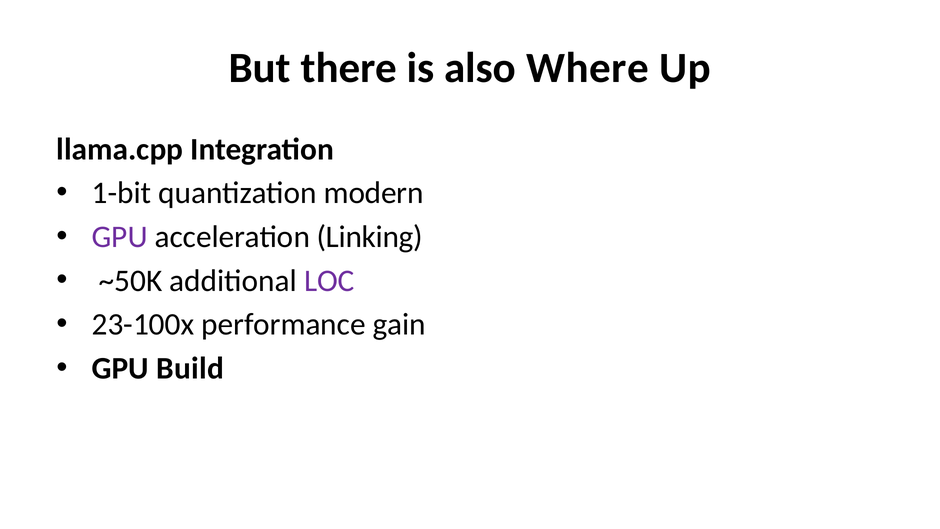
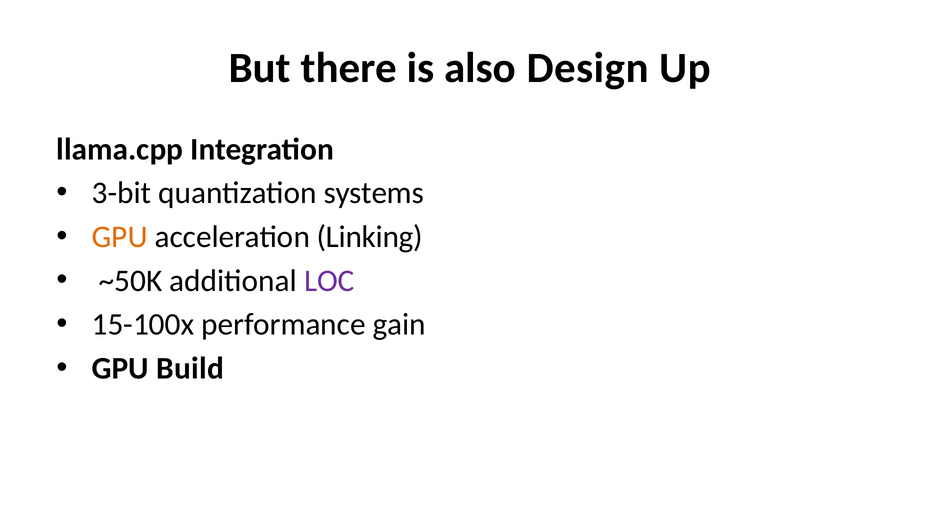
Where: Where -> Design
1-bit: 1-bit -> 3-bit
modern: modern -> systems
GPU at (120, 237) colour: purple -> orange
23-100x: 23-100x -> 15-100x
